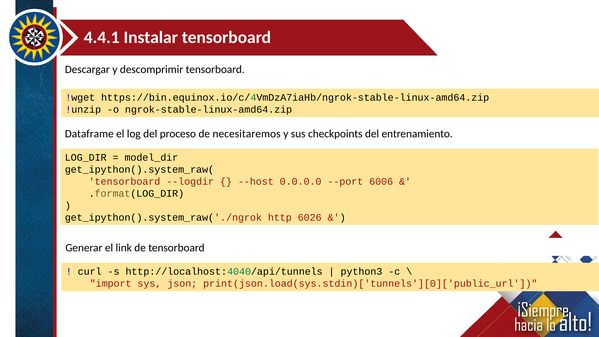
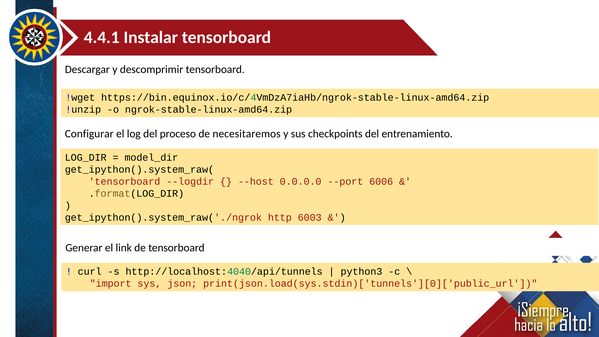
Dataframe: Dataframe -> Configurar
6026: 6026 -> 6003
